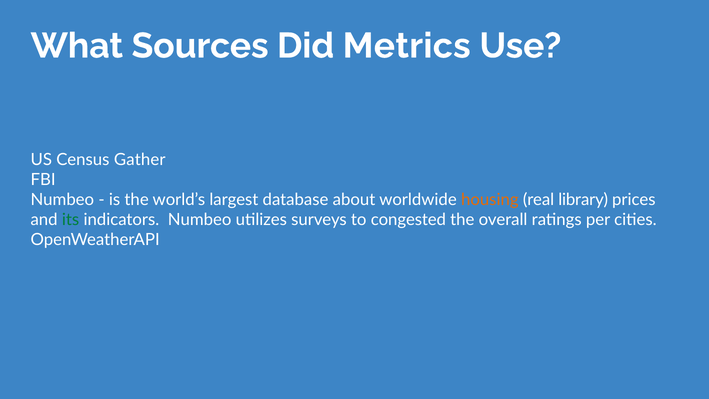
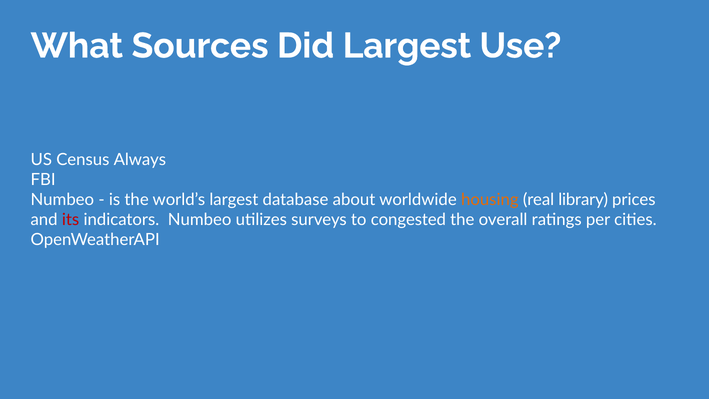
Did Metrics: Metrics -> Largest
Gather: Gather -> Always
its colour: green -> red
